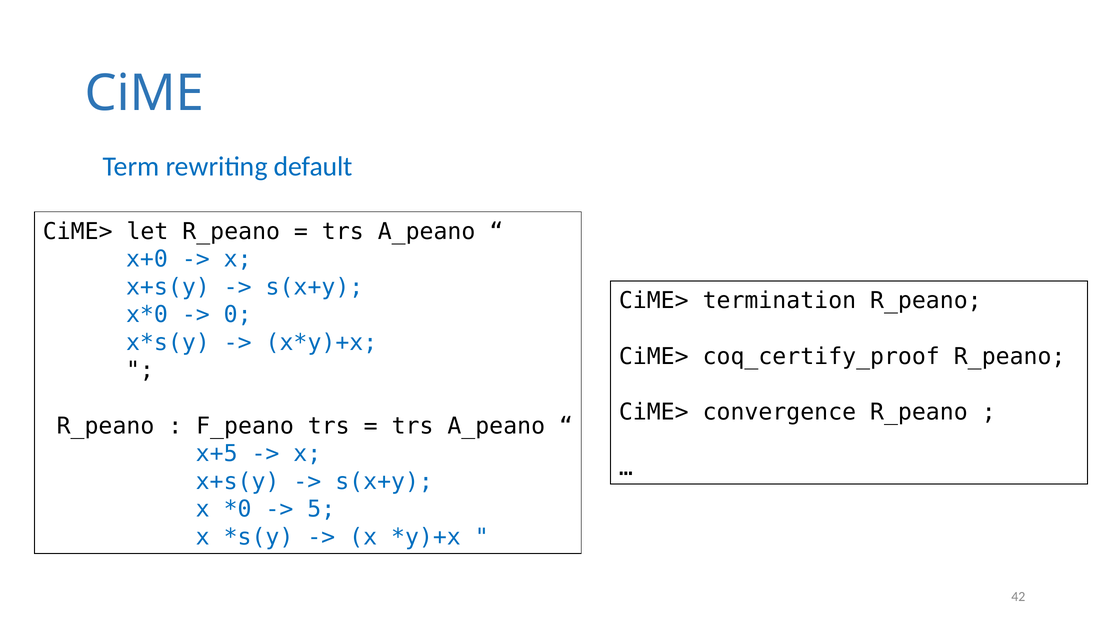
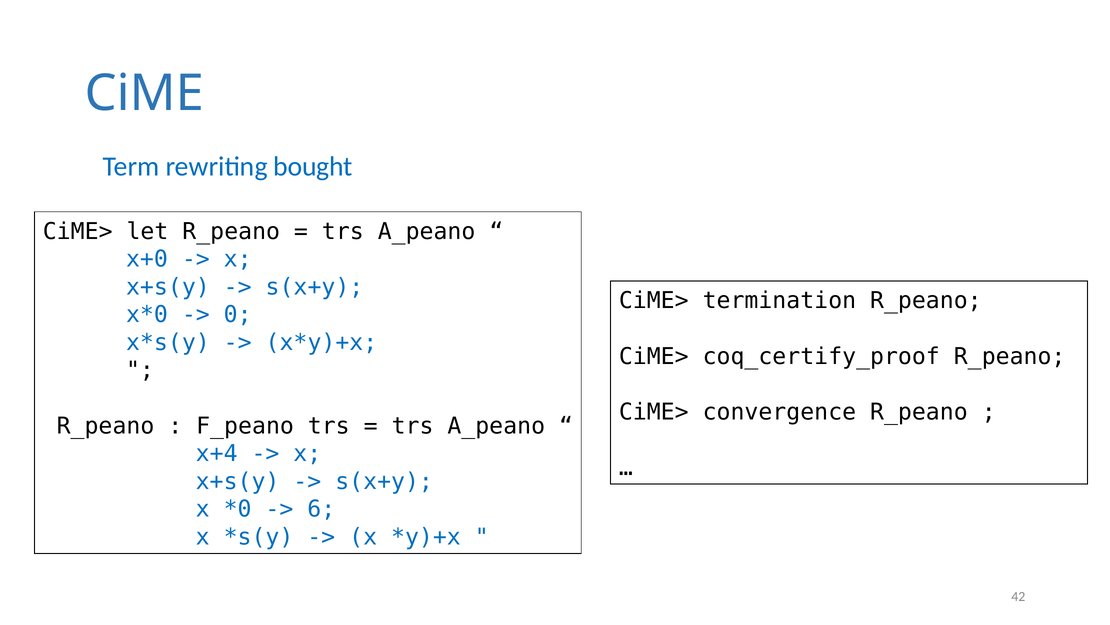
default: default -> bought
x+5: x+5 -> x+4
5: 5 -> 6
